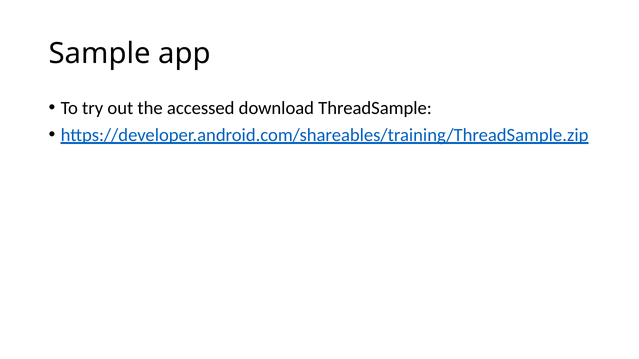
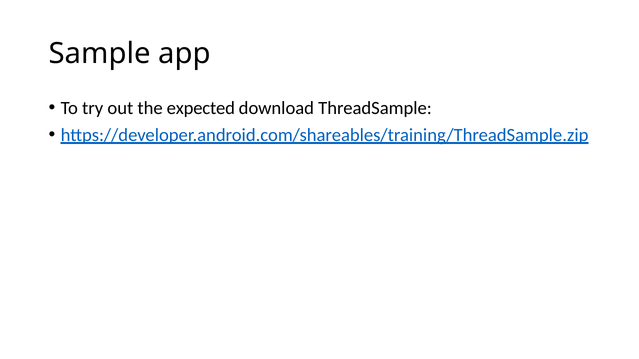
accessed: accessed -> expected
